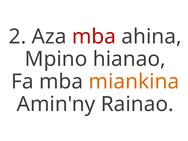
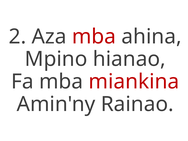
miankina colour: orange -> red
